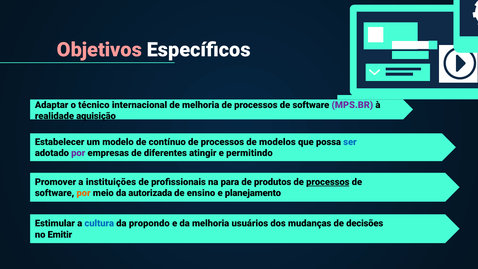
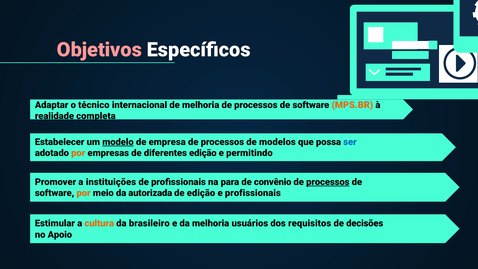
MPS.BR colour: purple -> orange
aquisição: aquisição -> completa
modelo underline: none -> present
contínuo: contínuo -> empresa
por at (78, 153) colour: purple -> orange
diferentes atingir: atingir -> edição
produtos: produtos -> convênio
de ensino: ensino -> edição
e planejamento: planejamento -> profissionais
cultura colour: blue -> orange
propondo: propondo -> brasileiro
mudanças: mudanças -> requisitos
Emitir: Emitir -> Apoio
